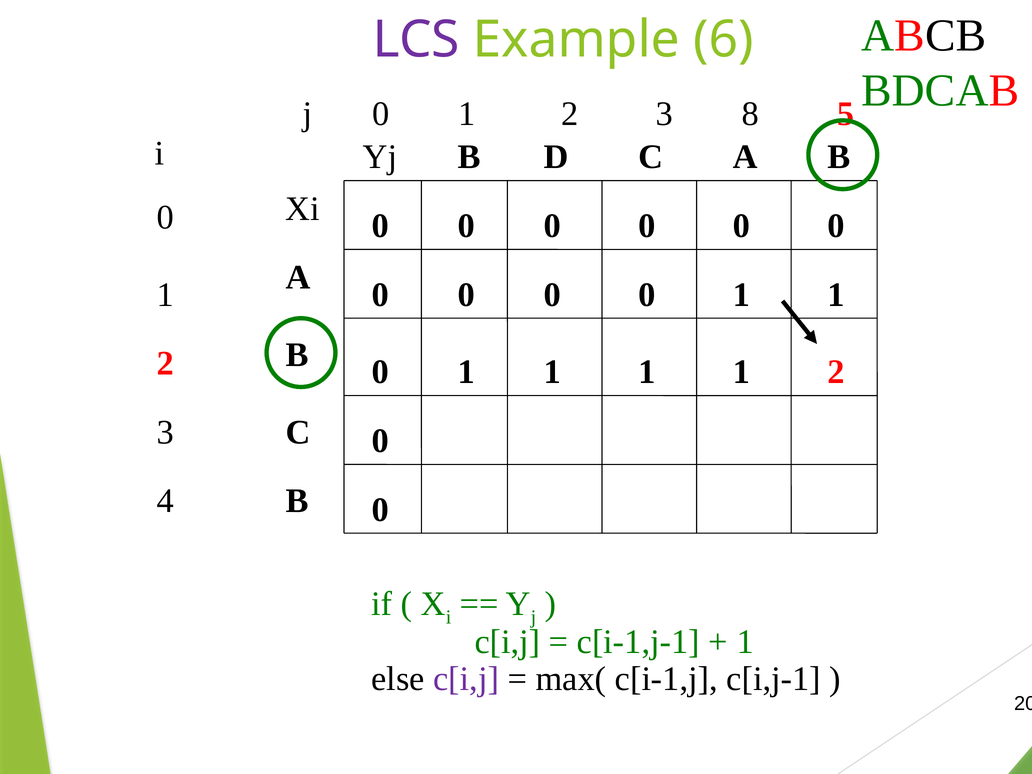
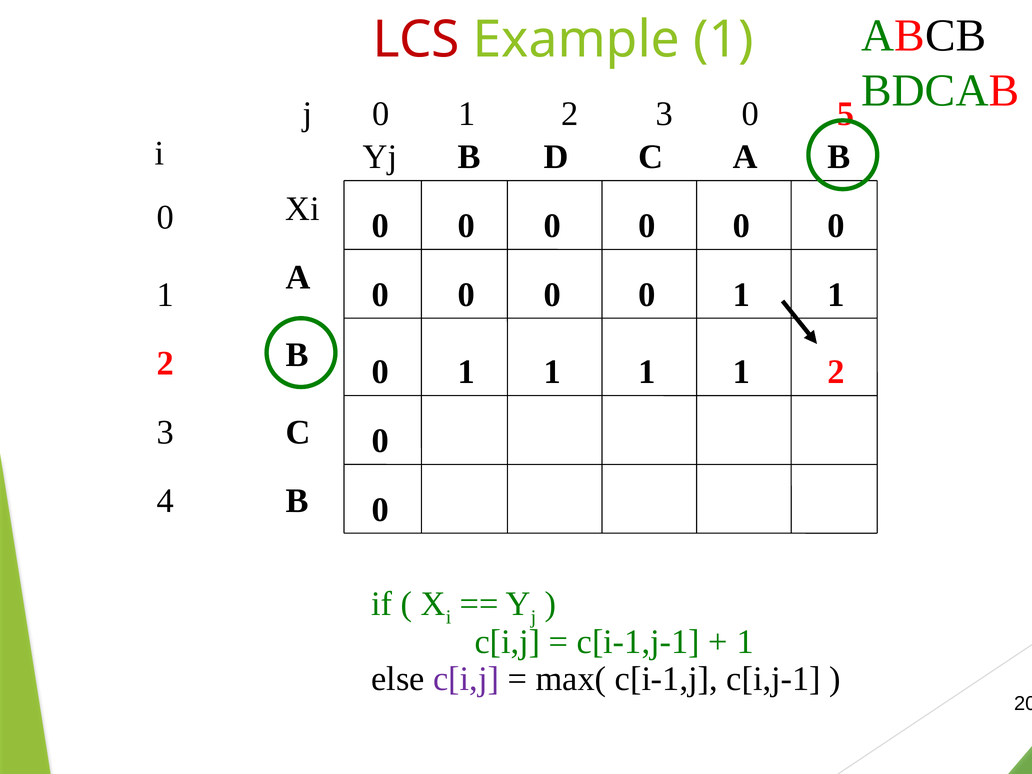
LCS colour: purple -> red
Example 6: 6 -> 1
3 8: 8 -> 0
